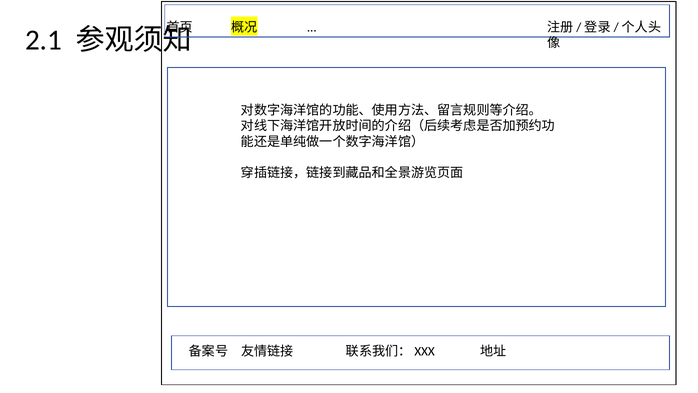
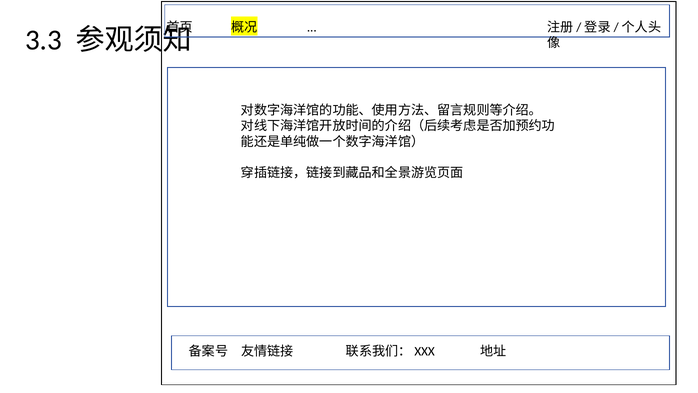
2.1: 2.1 -> 3.3
